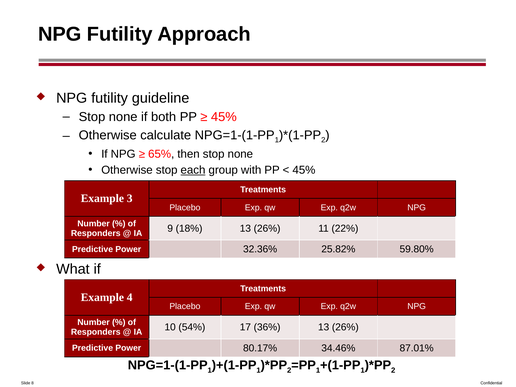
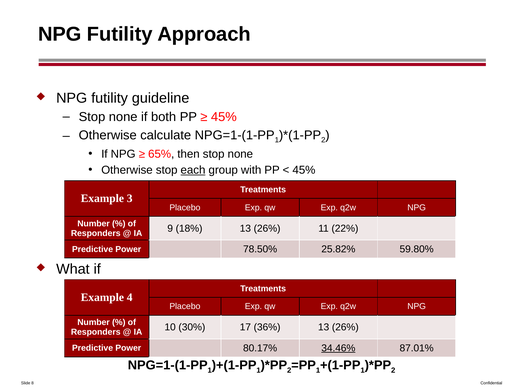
32.36%: 32.36% -> 78.50%
54%: 54% -> 30%
34.46% underline: none -> present
